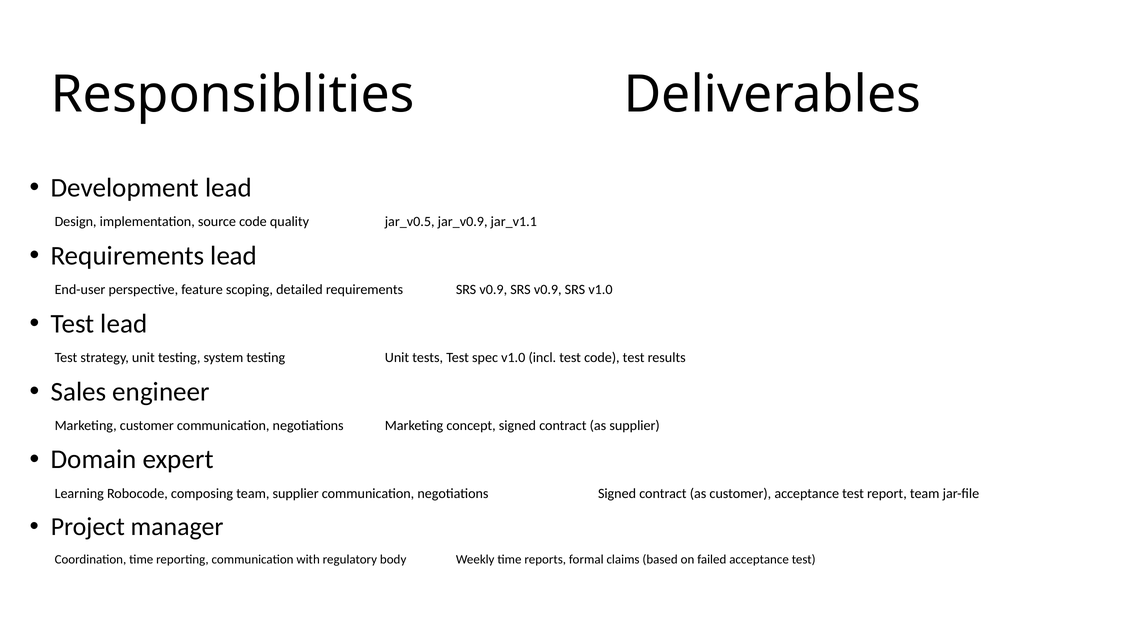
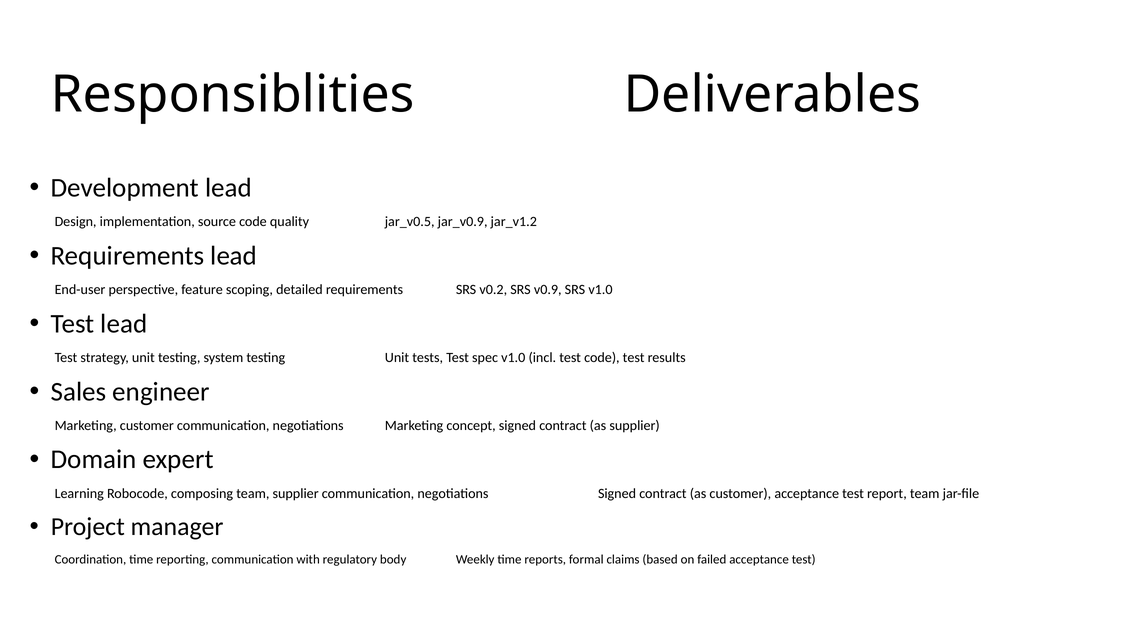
jar_v1.1: jar_v1.1 -> jar_v1.2
requirements SRS v0.9: v0.9 -> v0.2
